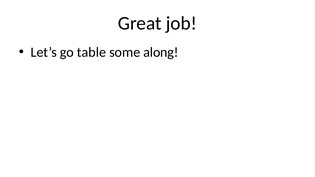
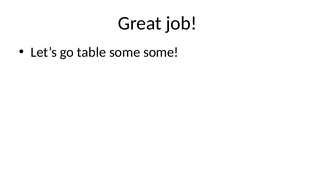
some along: along -> some
